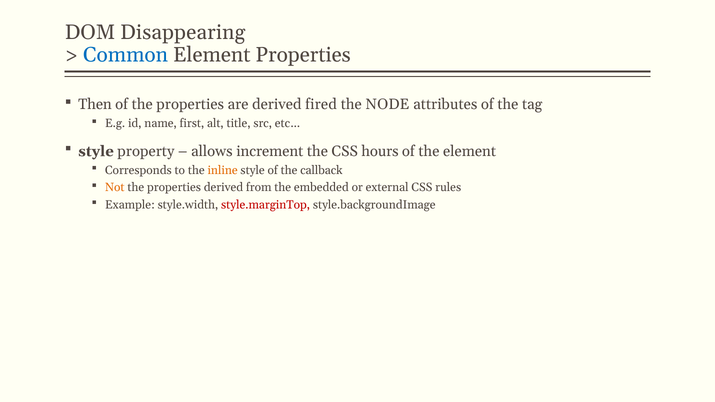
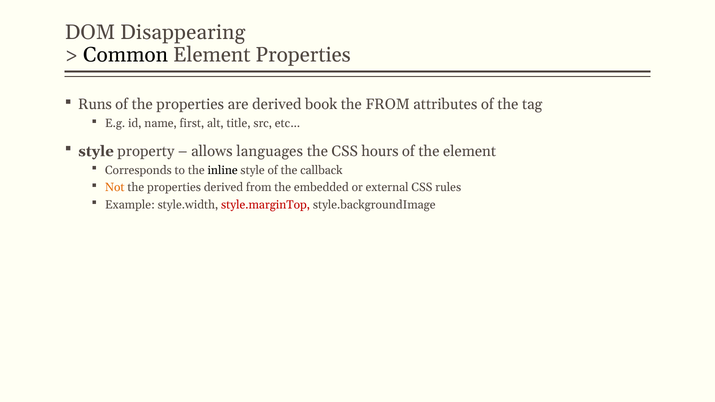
Common colour: blue -> black
Then: Then -> Runs
fired: fired -> book
the NODE: NODE -> FROM
increment: increment -> languages
inline colour: orange -> black
